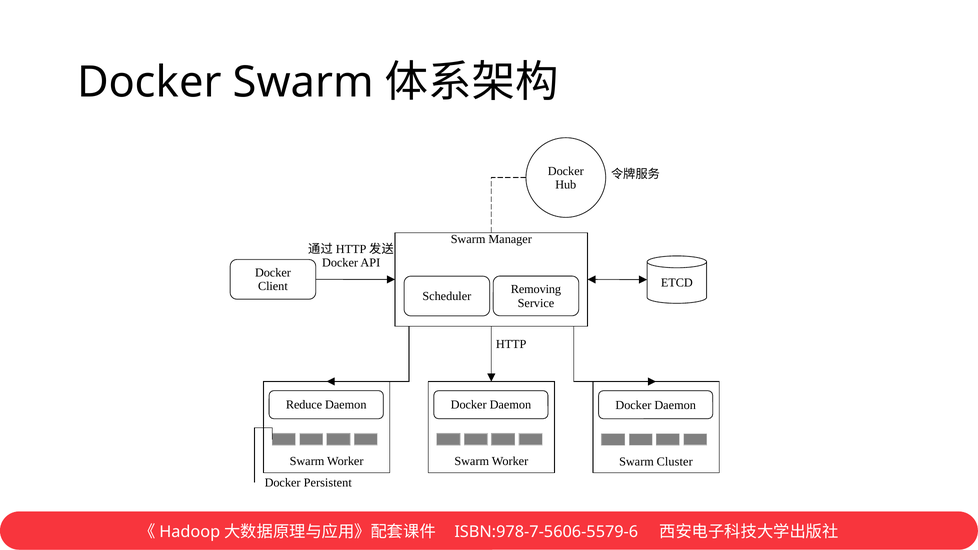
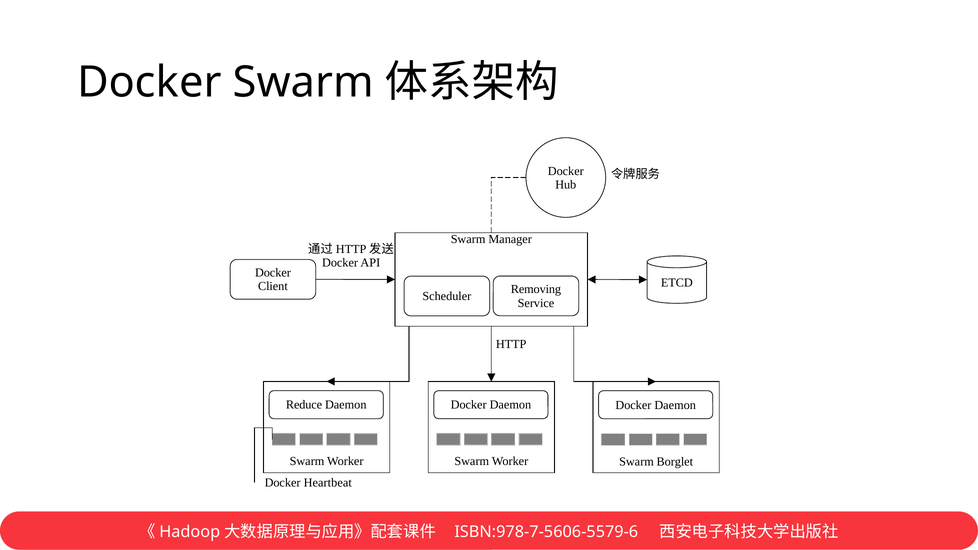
Cluster: Cluster -> Borglet
Persistent: Persistent -> Heartbeat
